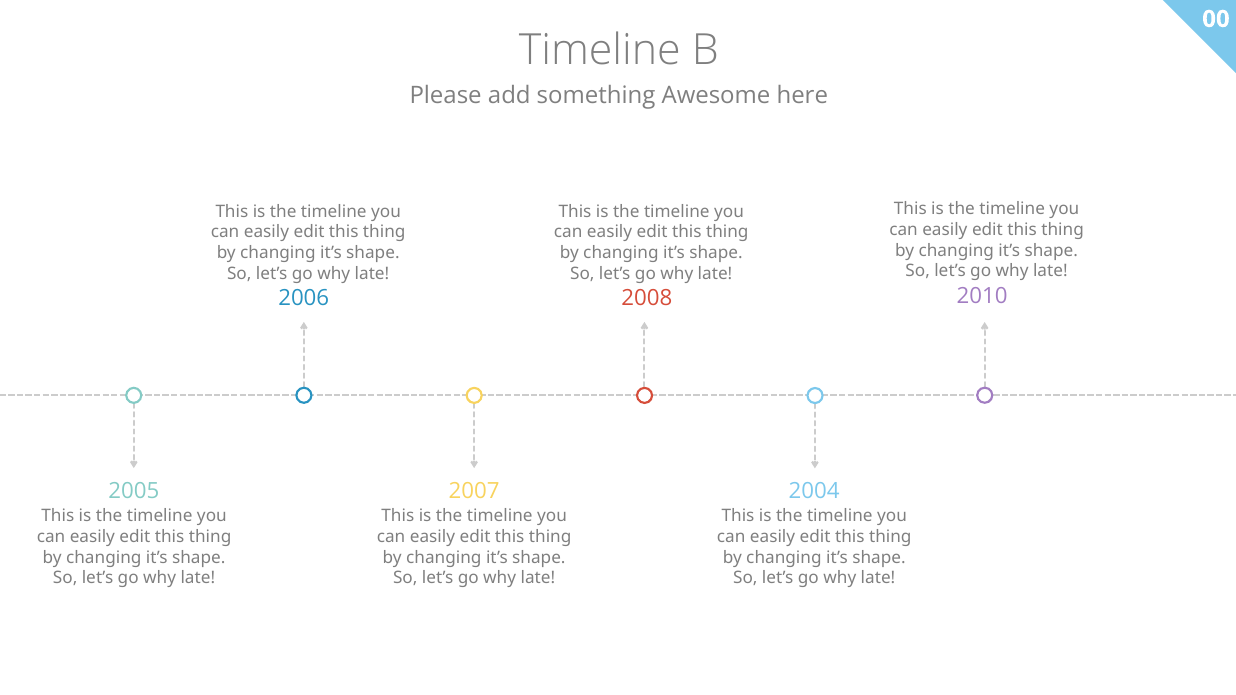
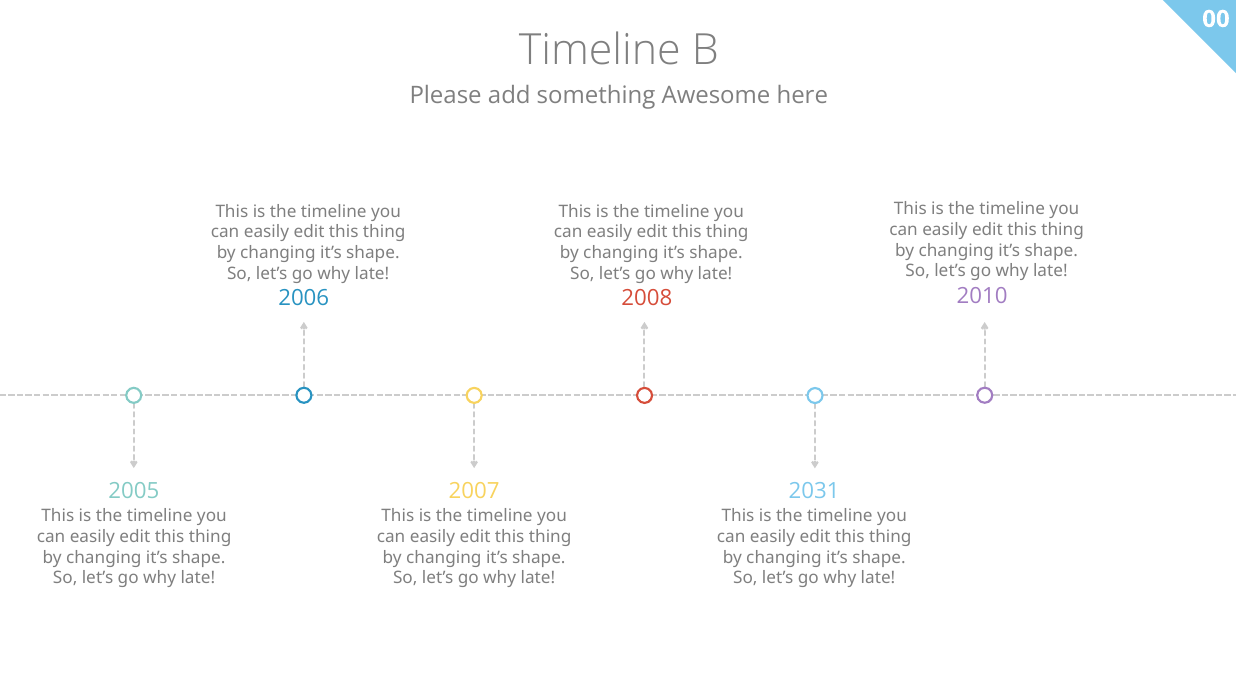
2004: 2004 -> 2031
